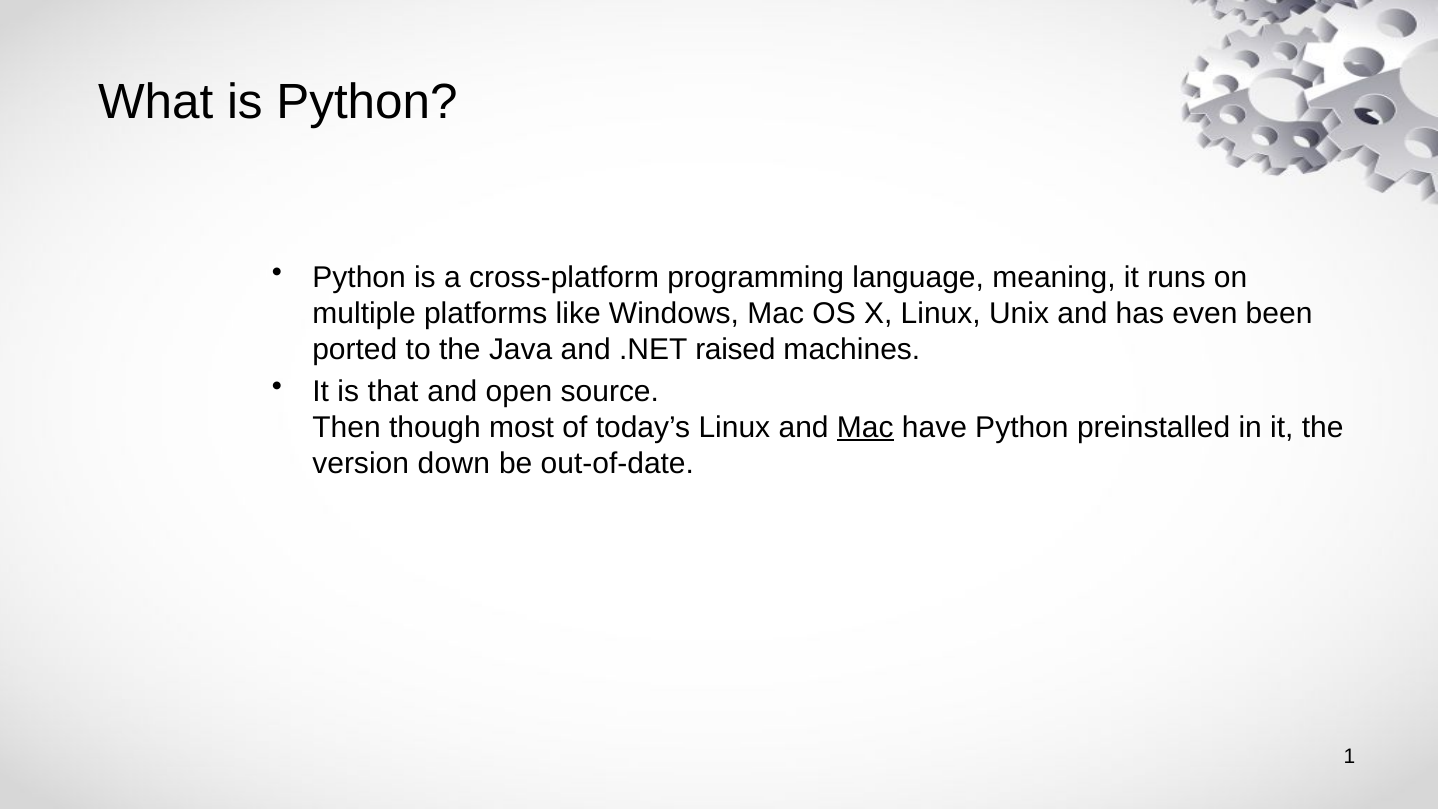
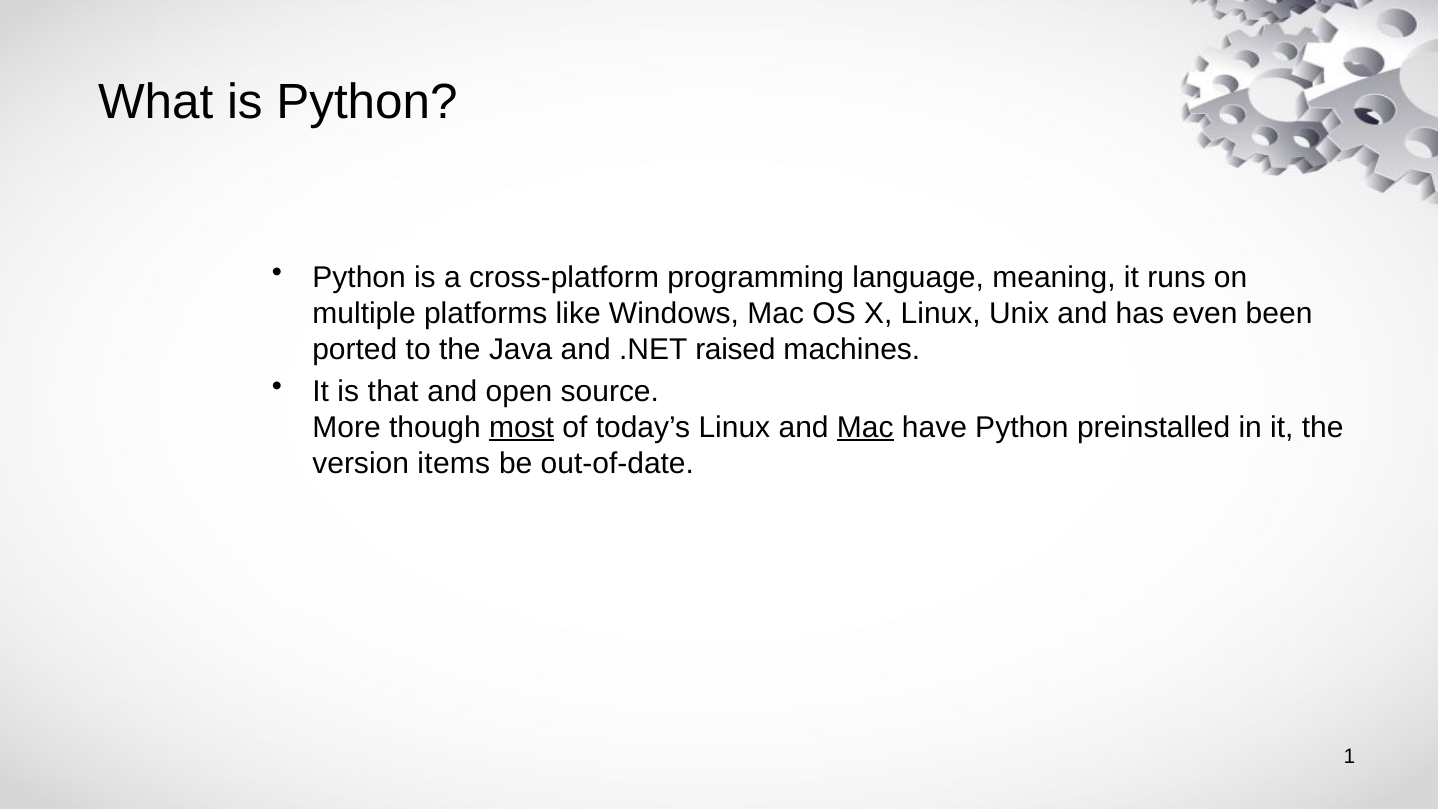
Then: Then -> More
most underline: none -> present
down: down -> items
